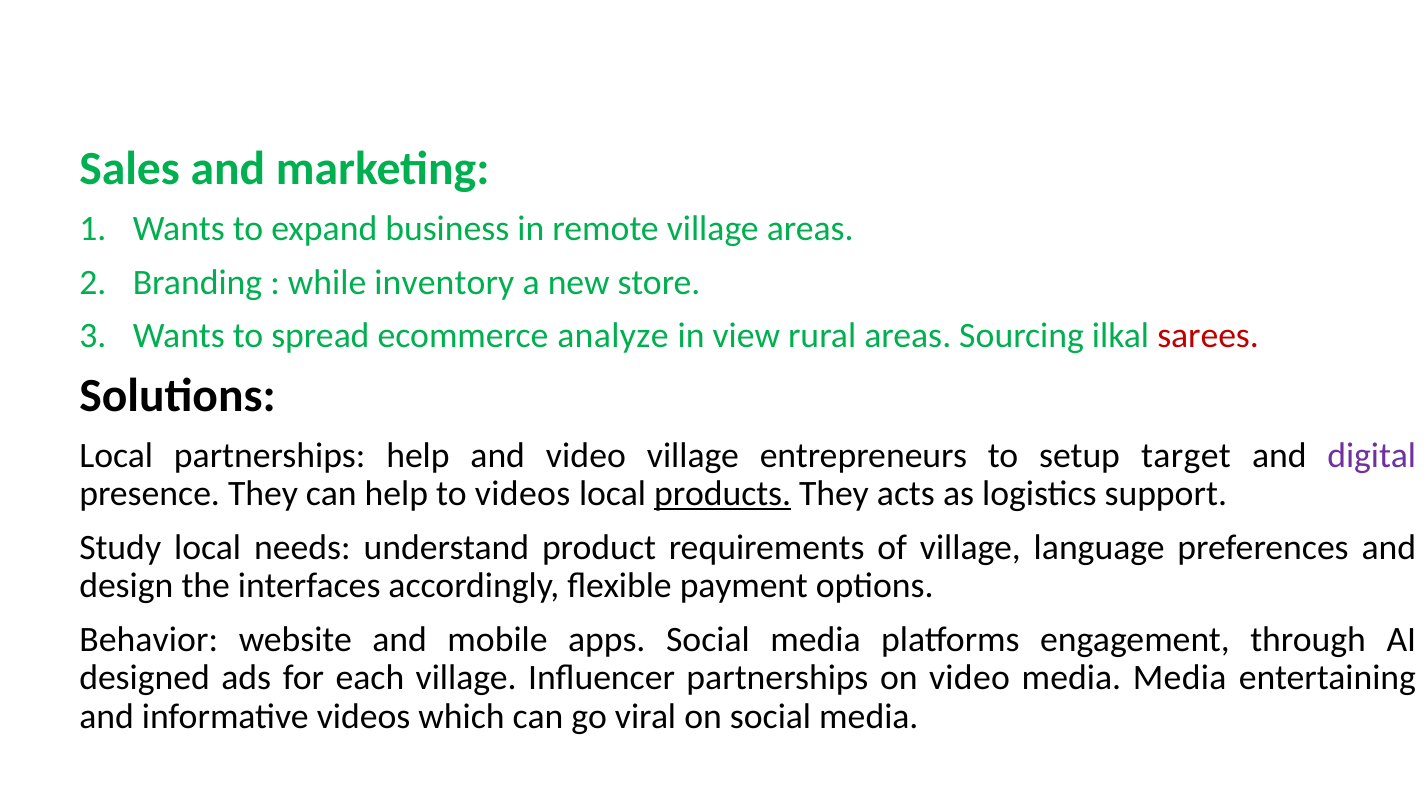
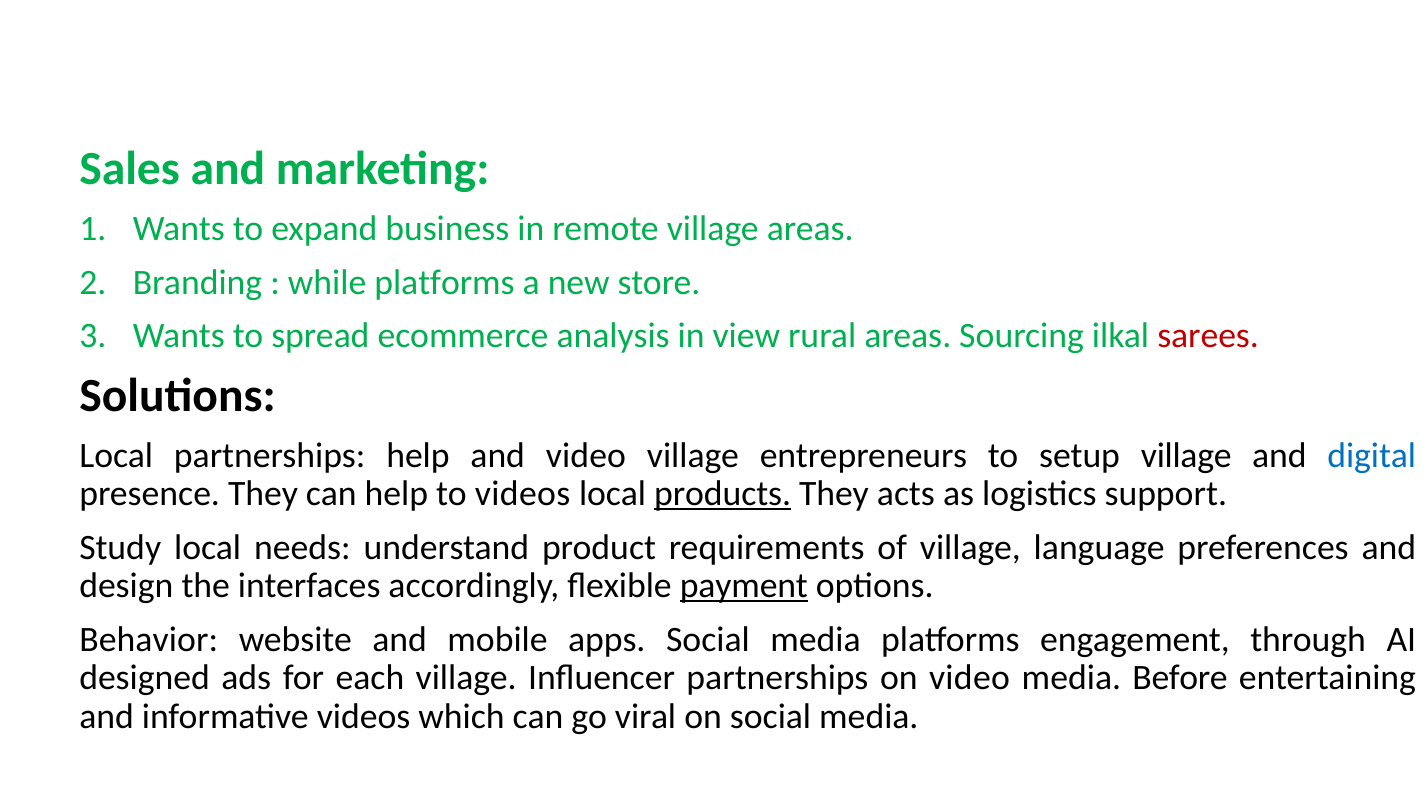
while inventory: inventory -> platforms
analyze: analyze -> analysis
setup target: target -> village
digital colour: purple -> blue
payment underline: none -> present
media Media: Media -> Before
